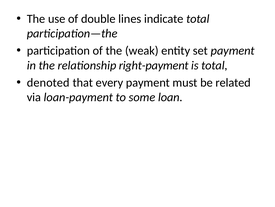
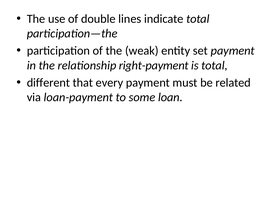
denoted: denoted -> different
